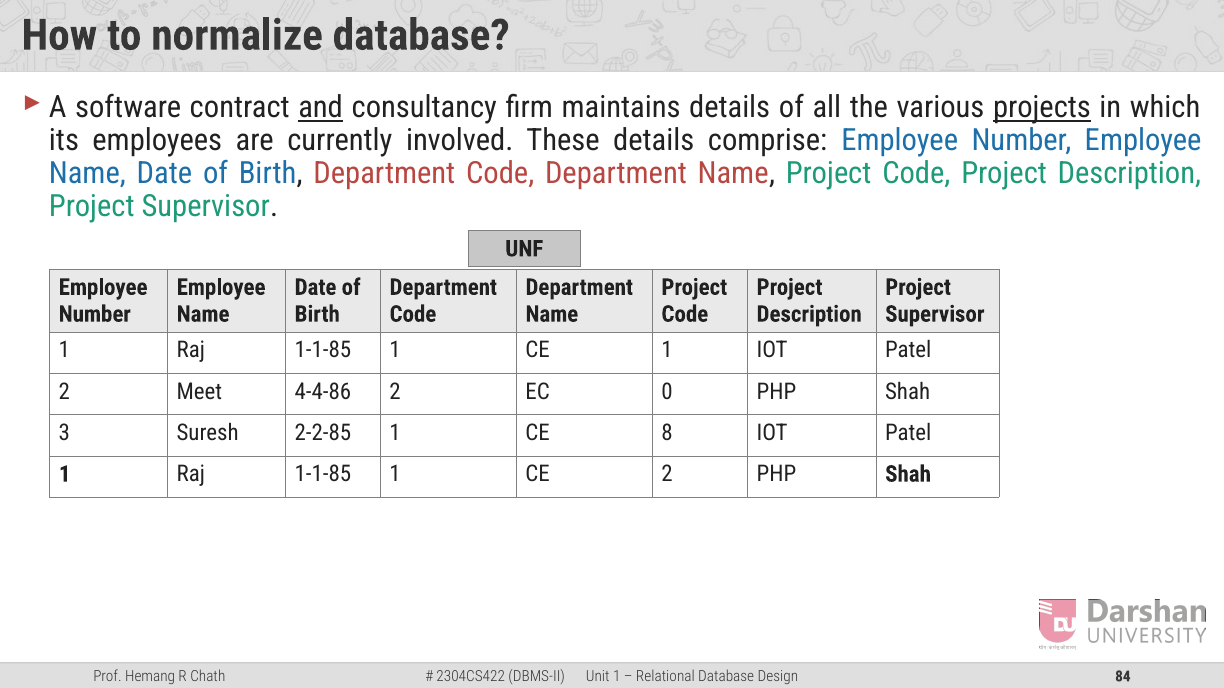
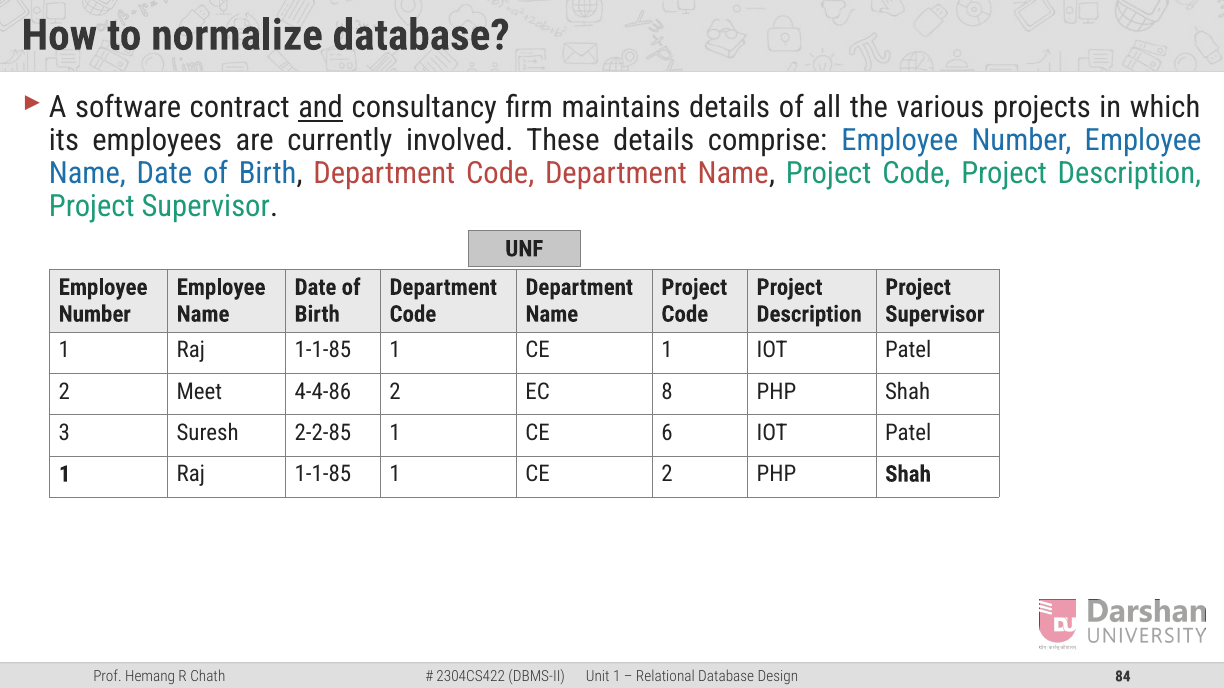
projects underline: present -> none
0: 0 -> 8
8: 8 -> 6
